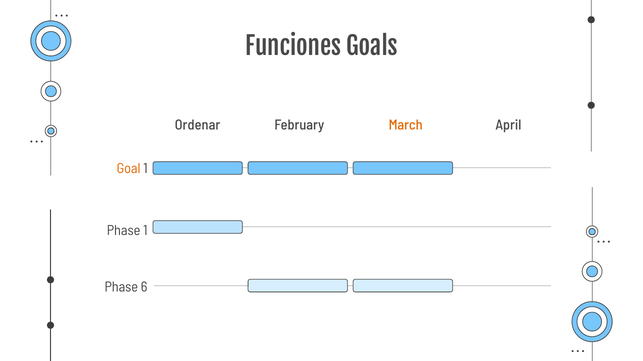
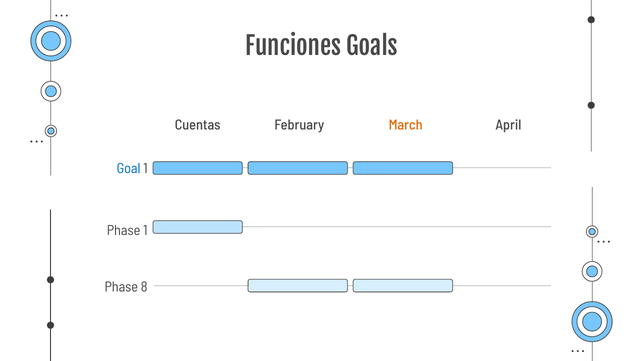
Ordenar: Ordenar -> Cuentas
Goal colour: orange -> blue
6: 6 -> 8
